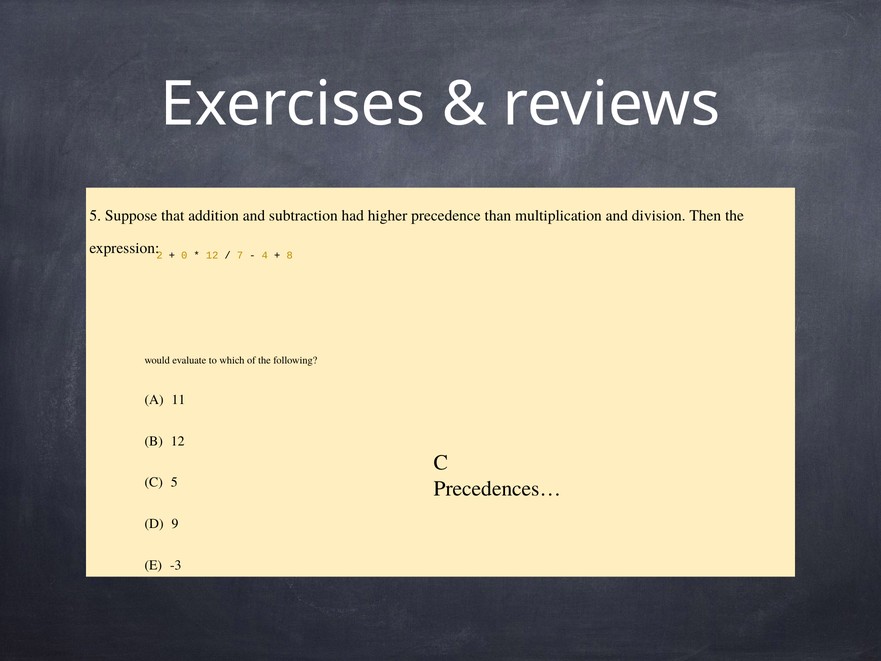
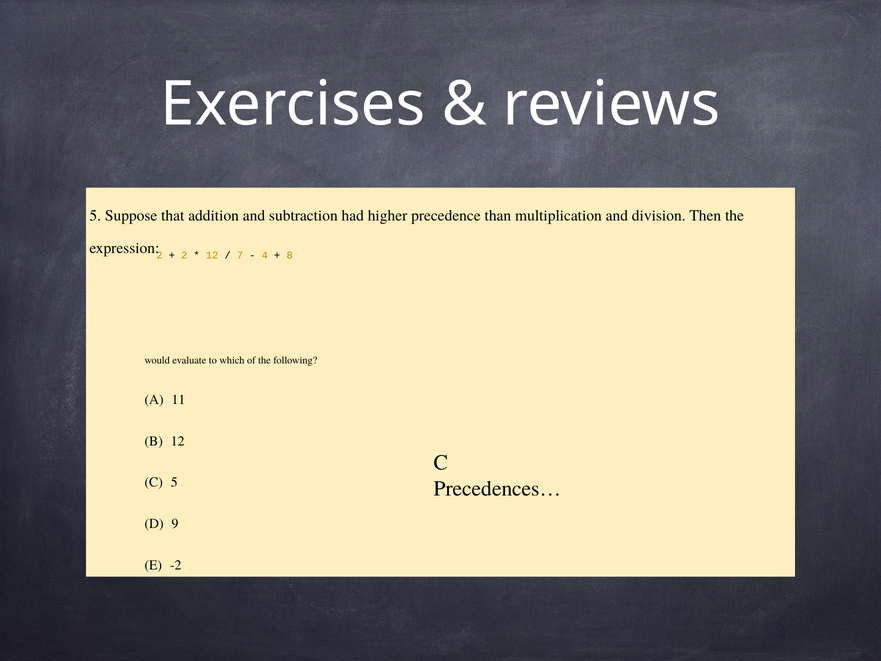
0 at (184, 255): 0 -> 2
-3: -3 -> -2
